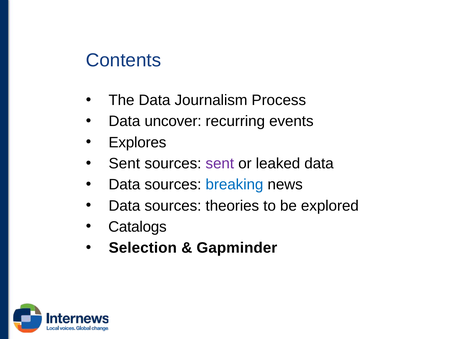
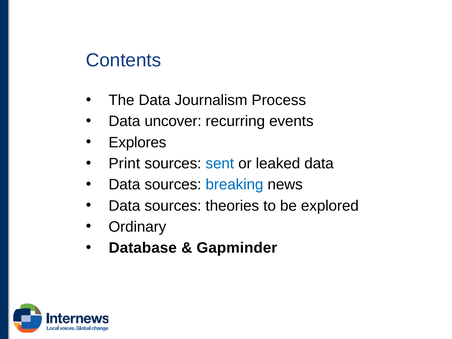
Sent at (124, 164): Sent -> Print
sent at (220, 164) colour: purple -> blue
Catalogs: Catalogs -> Ordinary
Selection: Selection -> Database
